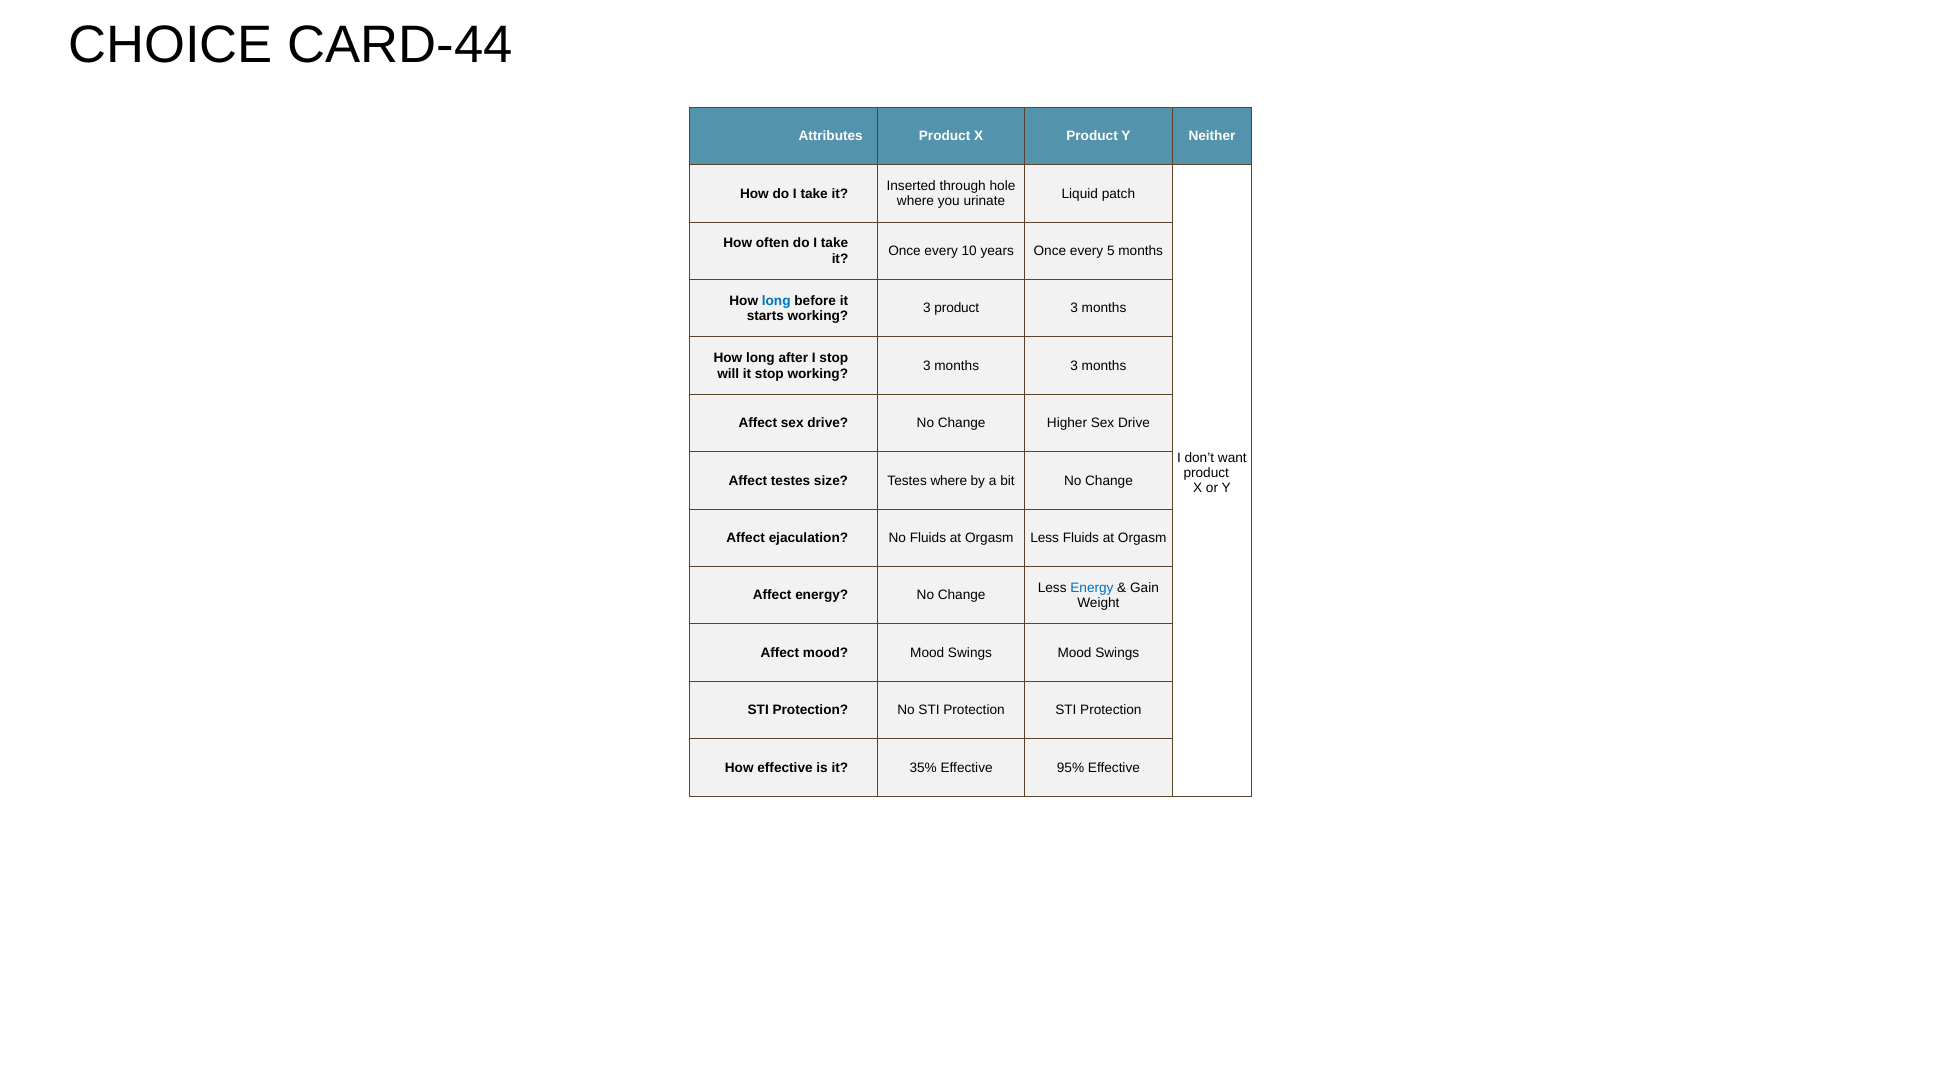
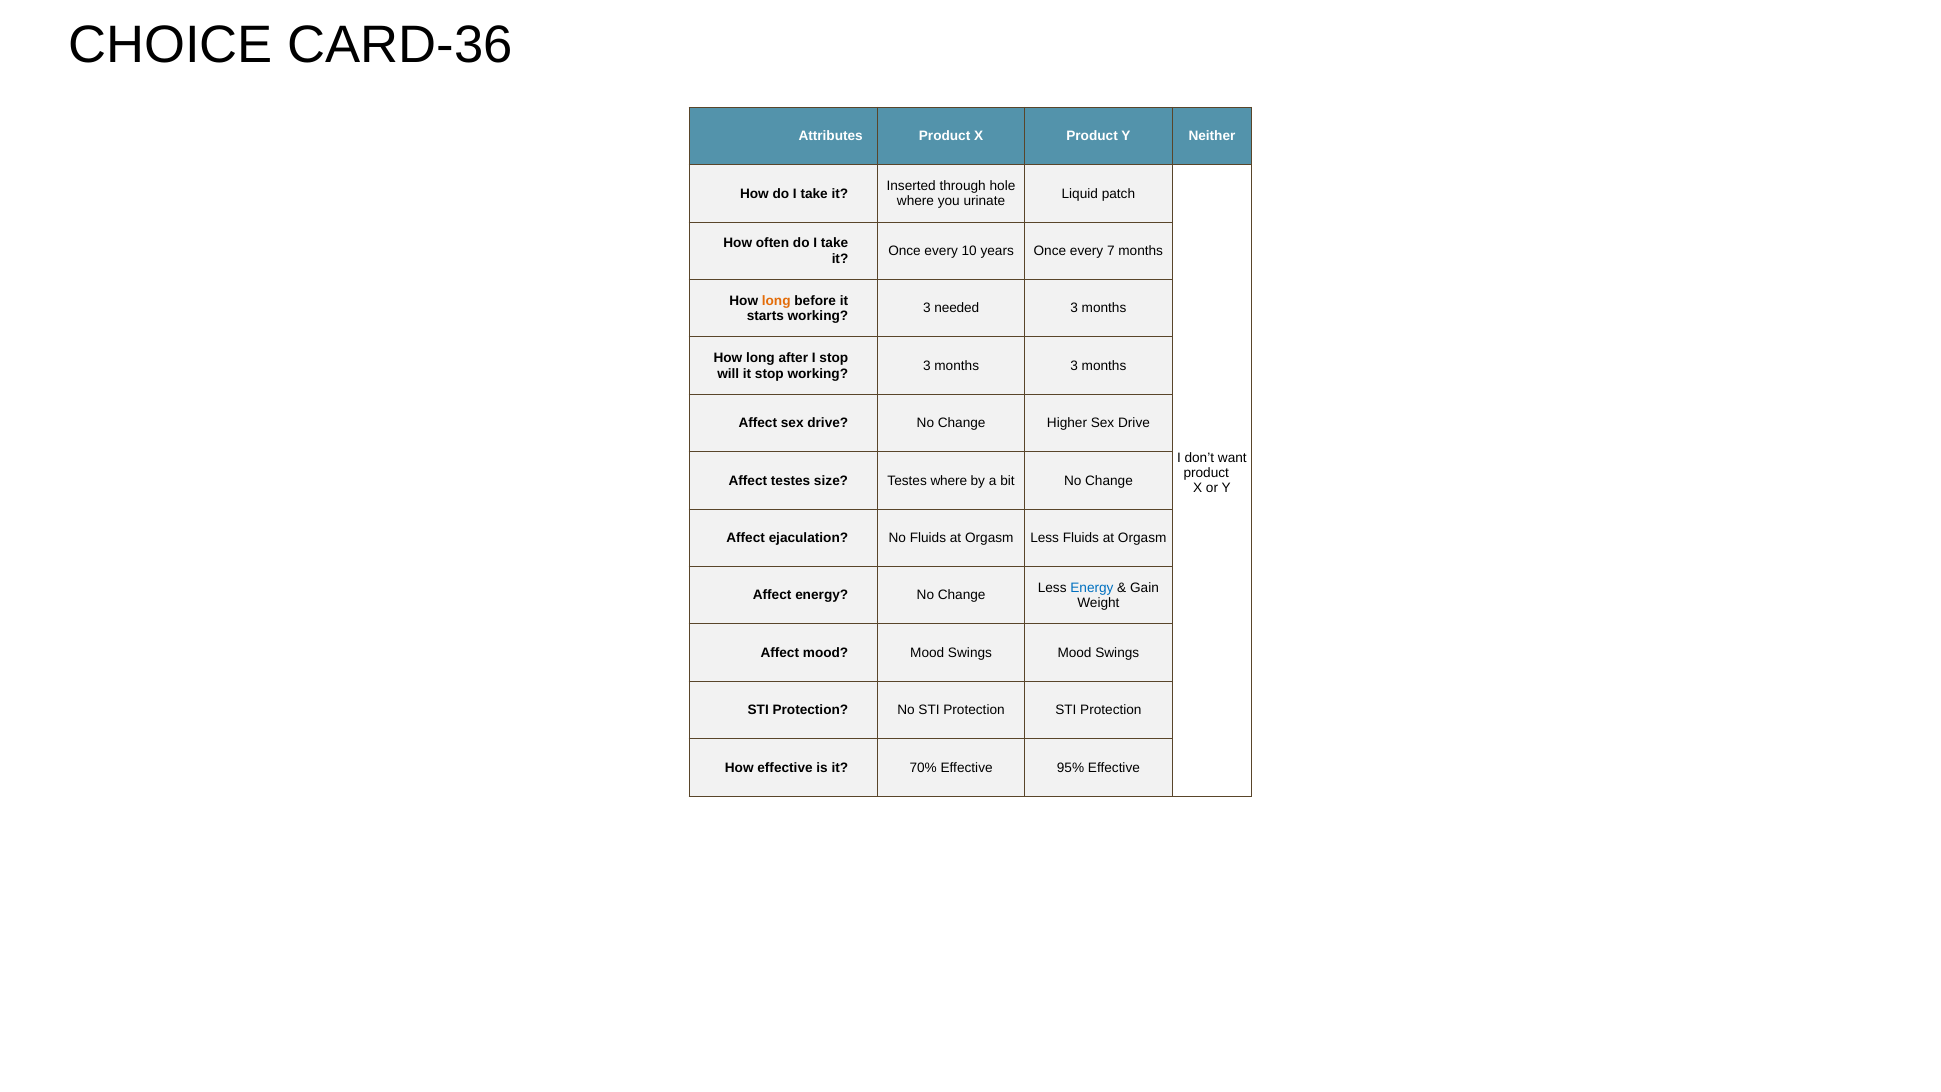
CARD-44: CARD-44 -> CARD-36
5: 5 -> 7
long at (776, 301) colour: blue -> orange
3 product: product -> needed
35%: 35% -> 70%
